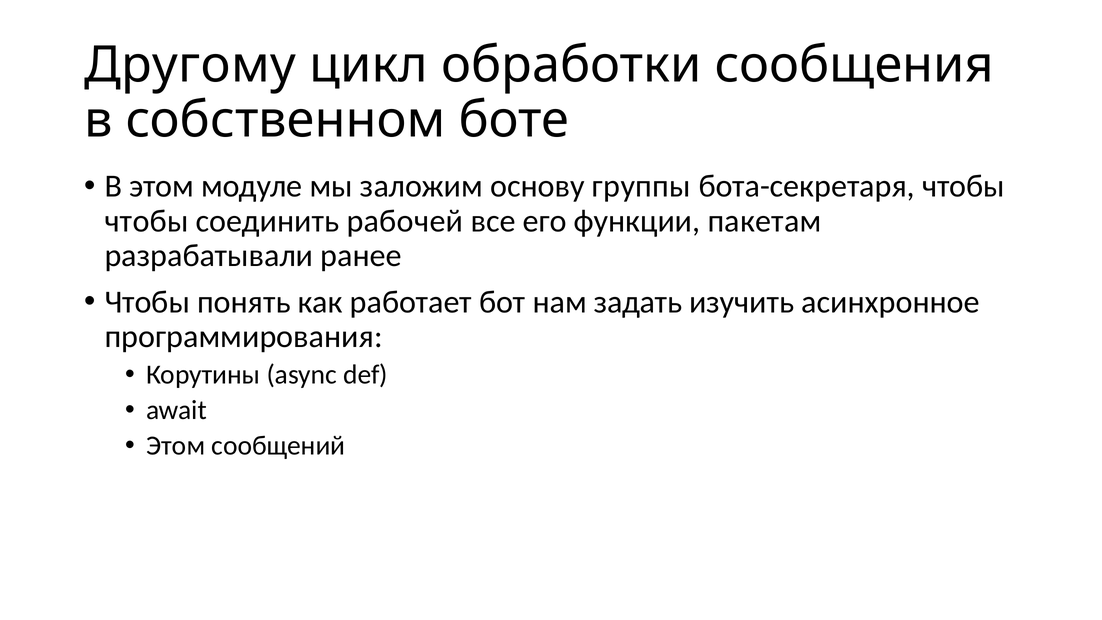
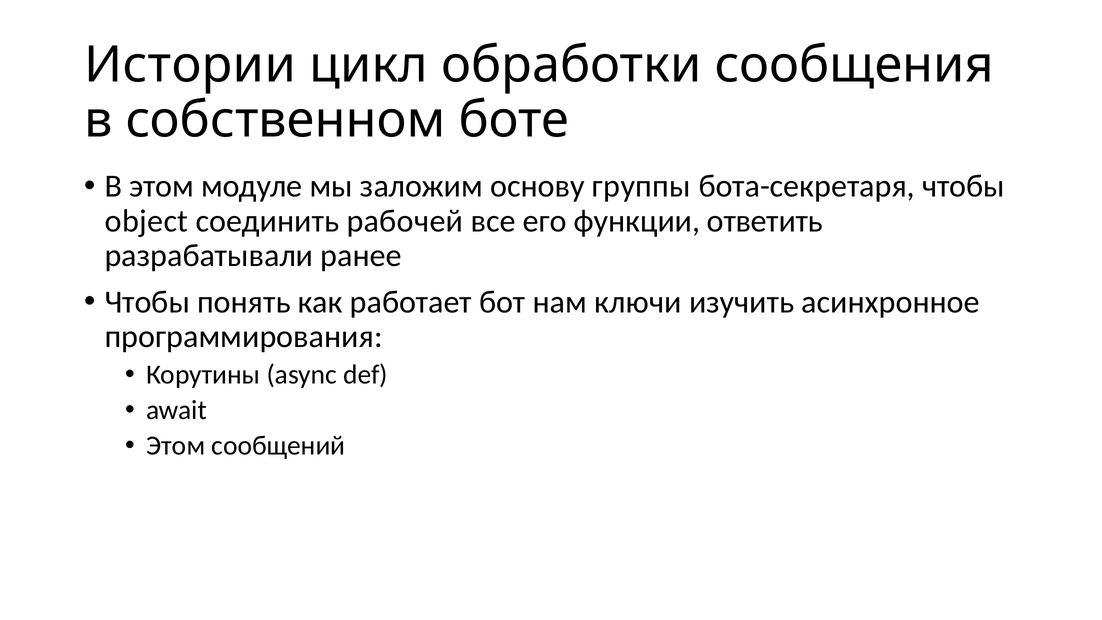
Другому: Другому -> Истории
чтобы at (147, 221): чтобы -> object
пакетам: пакетам -> ответить
задать: задать -> ключи
